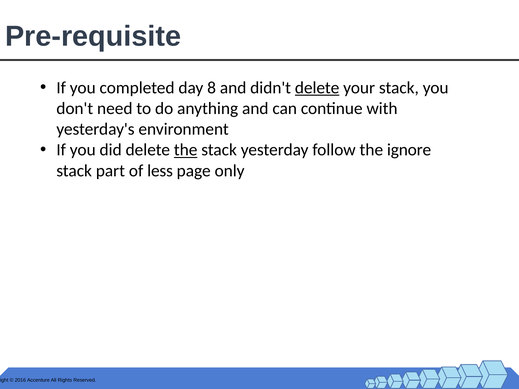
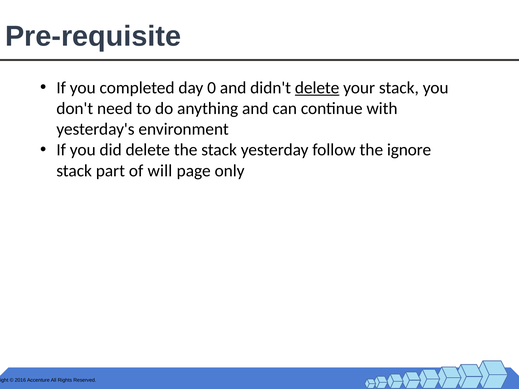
8: 8 -> 0
the at (186, 150) underline: present -> none
less: less -> will
